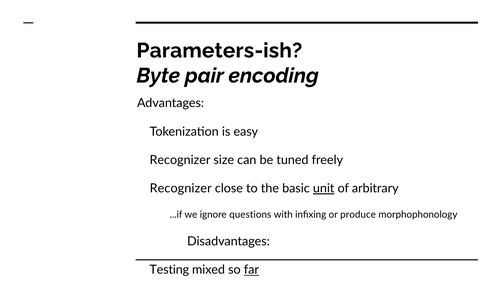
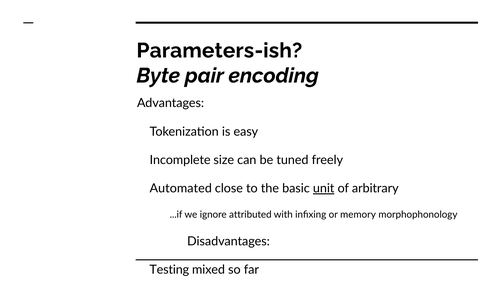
Recognizer at (180, 160): Recognizer -> Incomplete
Recognizer at (181, 188): Recognizer -> Automated
questions: questions -> attributed
produce: produce -> memory
far underline: present -> none
